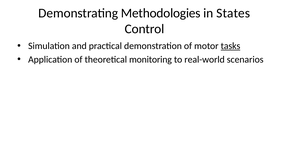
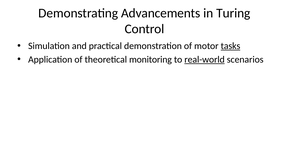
Methodologies: Methodologies -> Advancements
States: States -> Turing
real-world underline: none -> present
